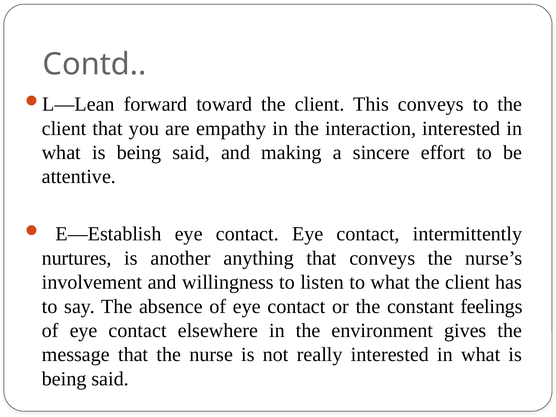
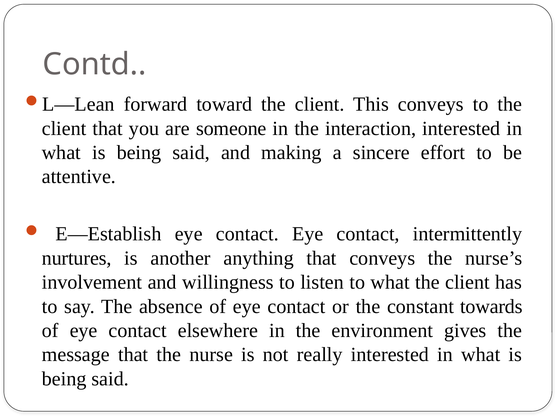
empathy: empathy -> someone
feelings: feelings -> towards
